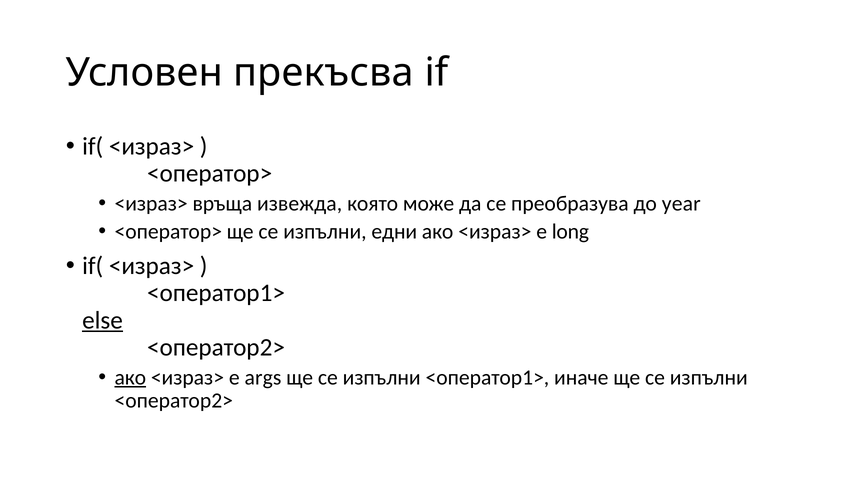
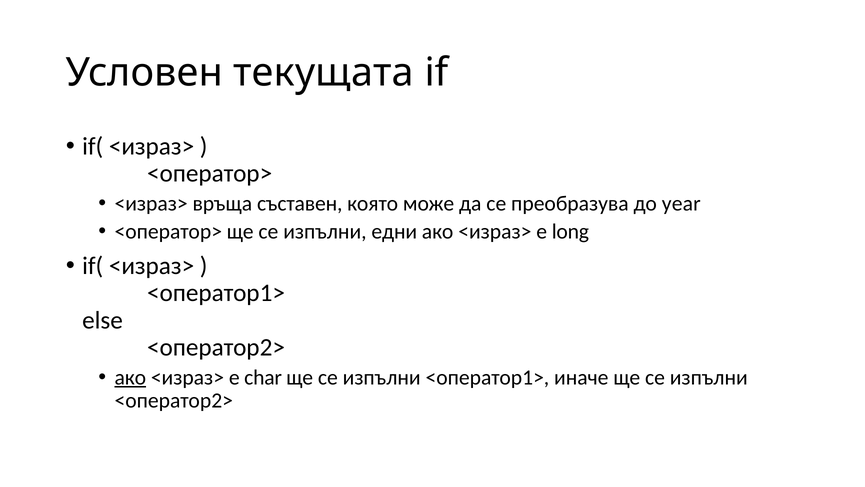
прекъсва: прекъсва -> текущата
извежда: извежда -> съставен
else underline: present -> none
args: args -> char
